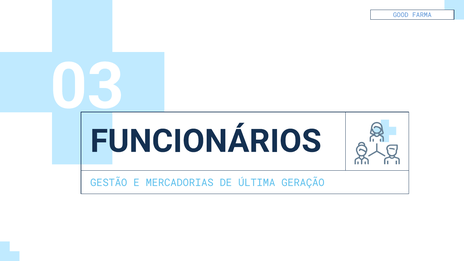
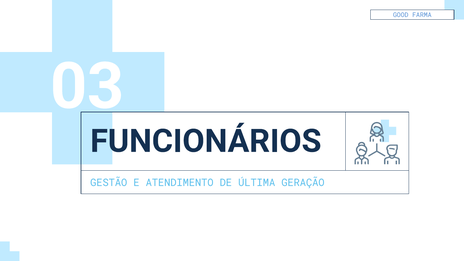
MERCADORIAS: MERCADORIAS -> ATENDIMENTO
